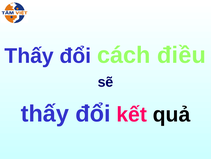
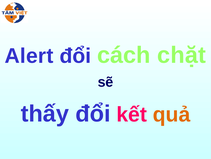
Thấy at (29, 56): Thấy -> Alert
điều: điều -> chặt
quả colour: black -> orange
